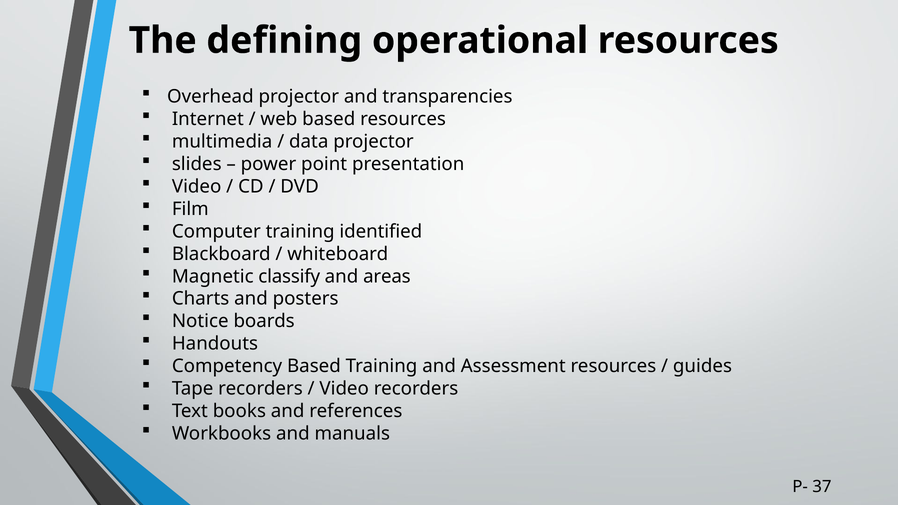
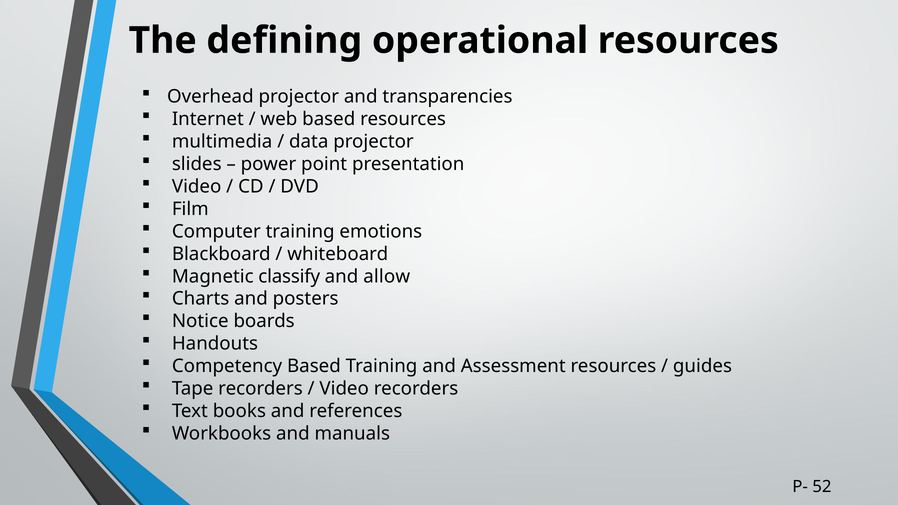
identified: identified -> emotions
areas: areas -> allow
37: 37 -> 52
